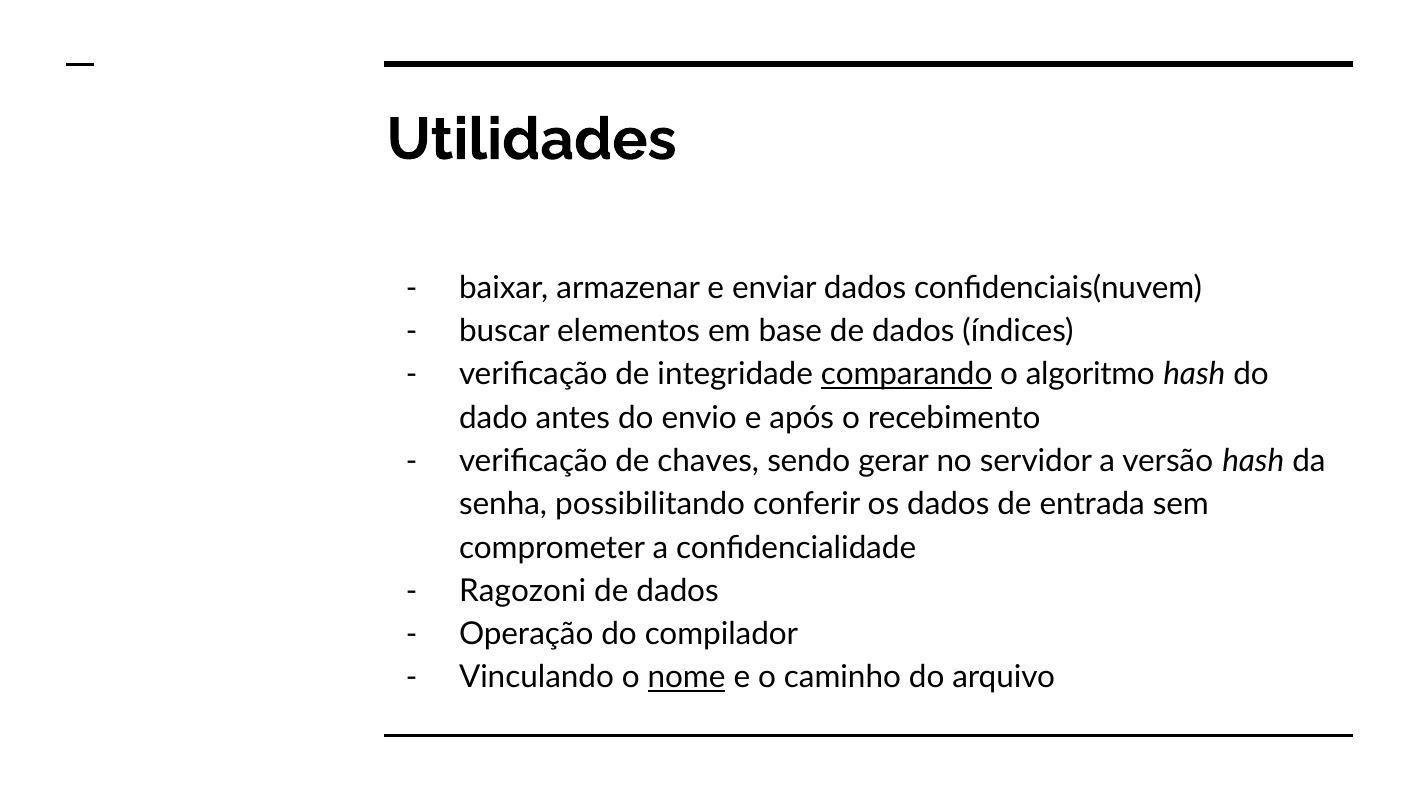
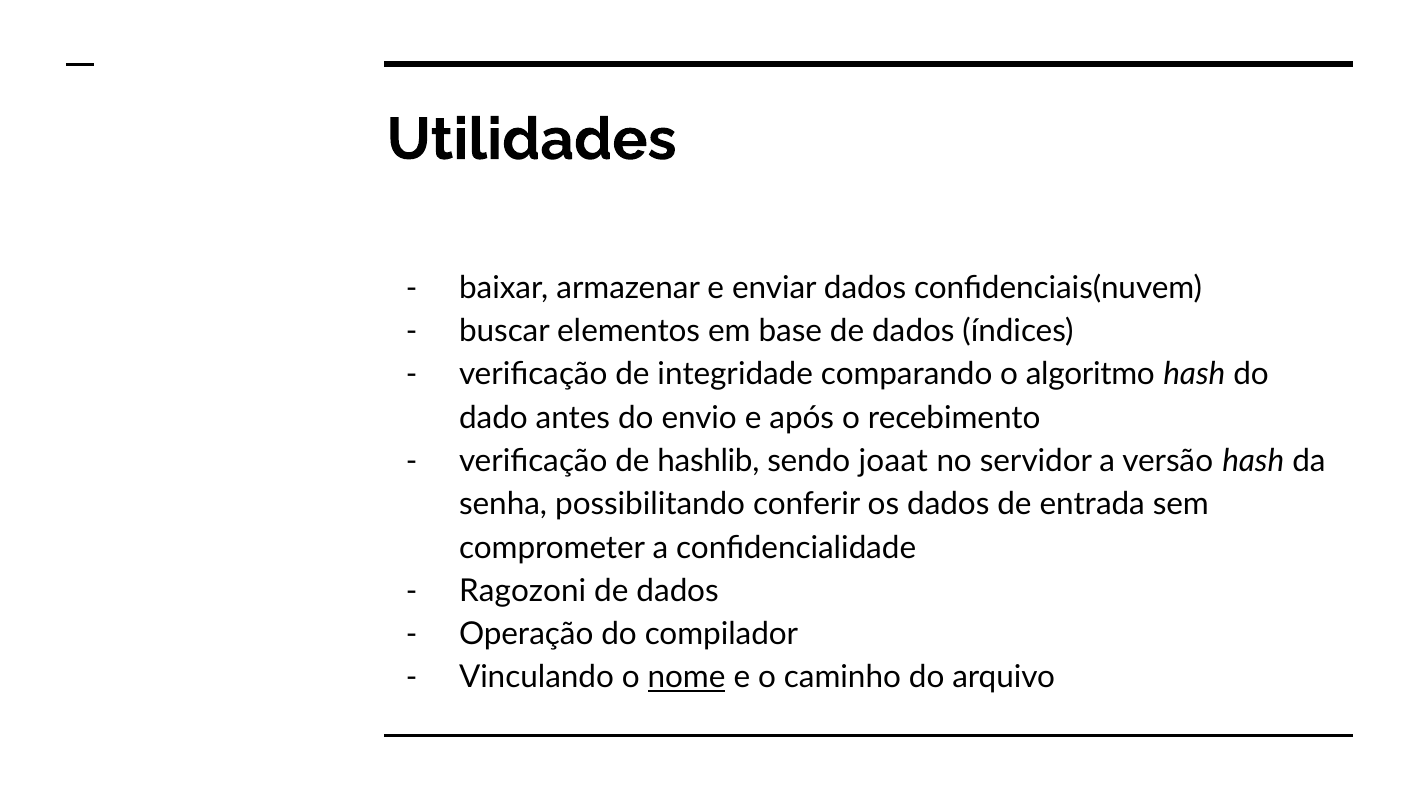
comparando underline: present -> none
chaves: chaves -> hashlib
gerar: gerar -> joaat
